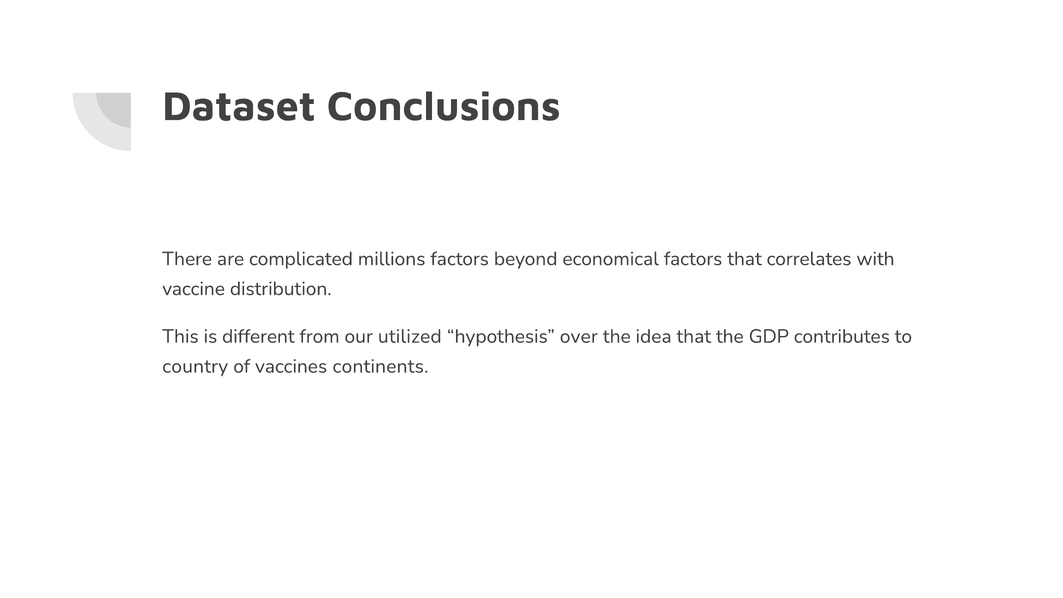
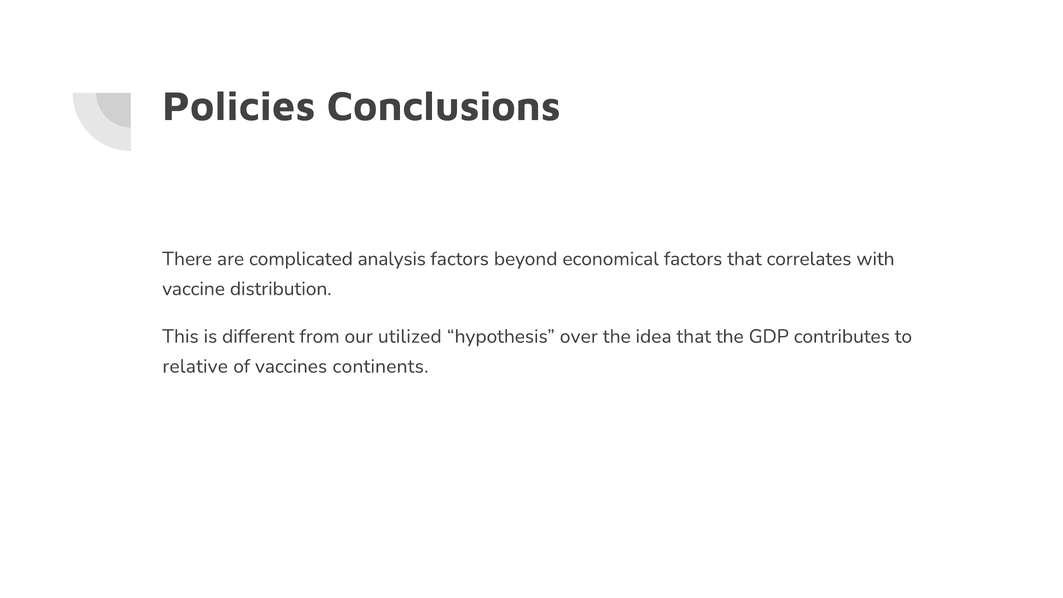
Dataset: Dataset -> Policies
millions: millions -> analysis
country: country -> relative
